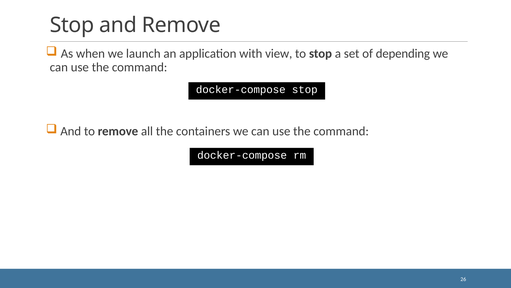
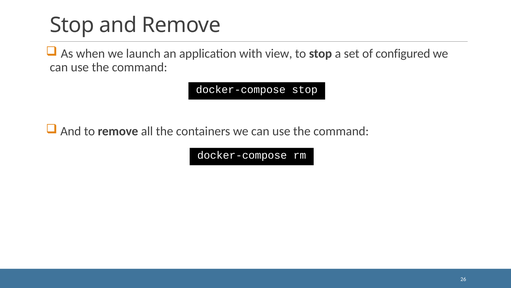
depending: depending -> configured
